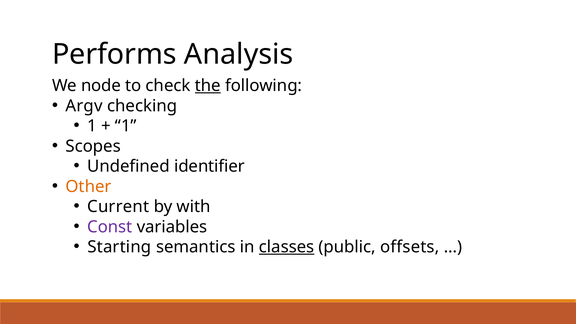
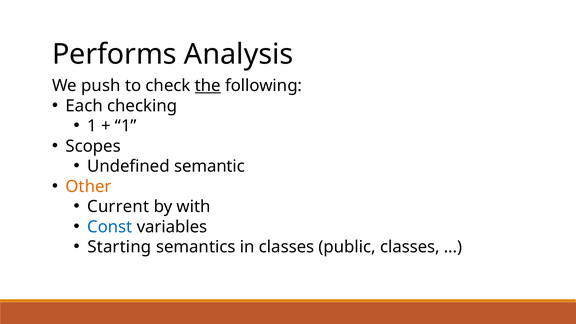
node: node -> push
Argv: Argv -> Each
identifier: identifier -> semantic
Const colour: purple -> blue
classes at (287, 247) underline: present -> none
public offsets: offsets -> classes
